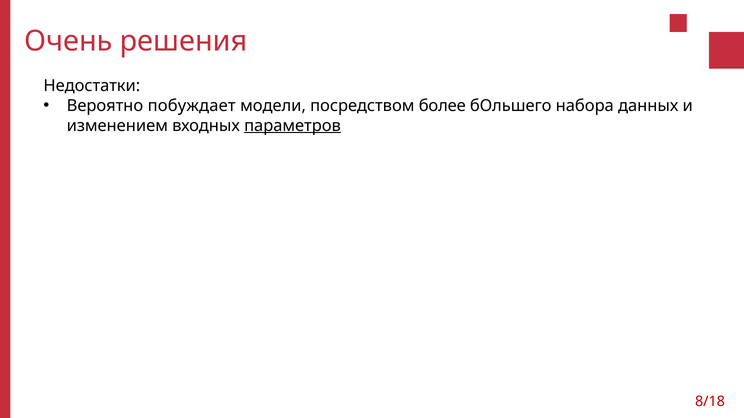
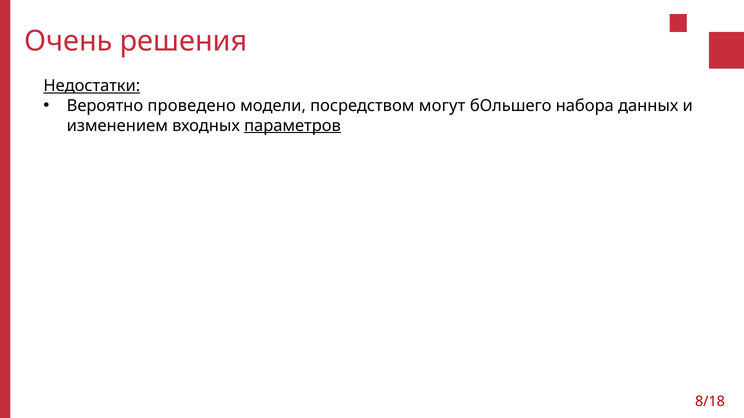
Недостатки underline: none -> present
побуждает: побуждает -> проведено
более: более -> могут
